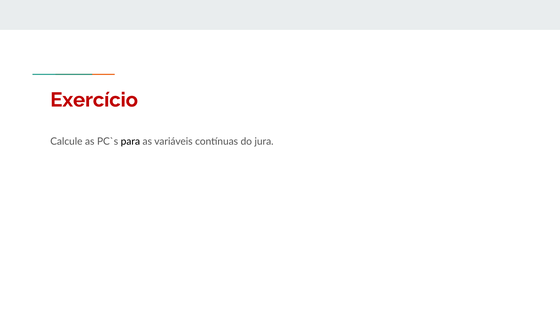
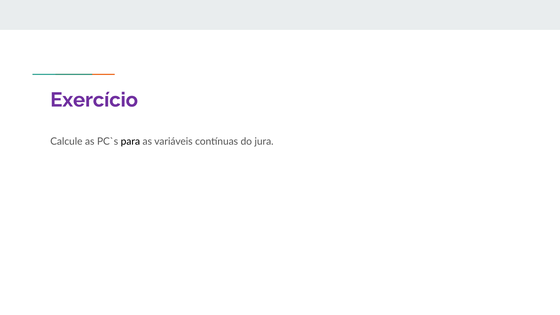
Exercício colour: red -> purple
